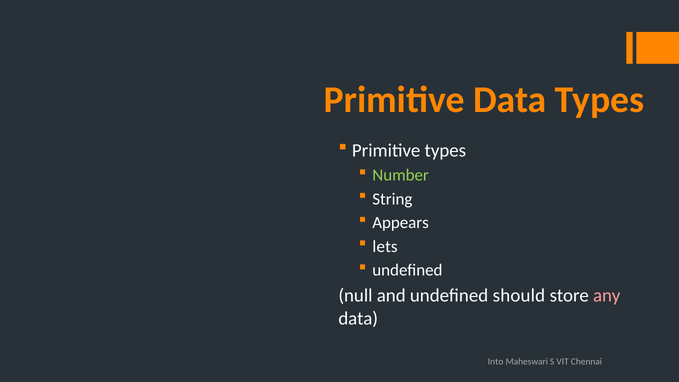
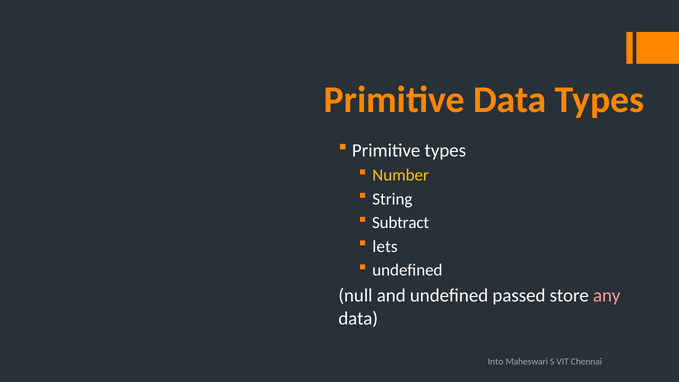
Number colour: light green -> yellow
Appears: Appears -> Subtract
should: should -> passed
